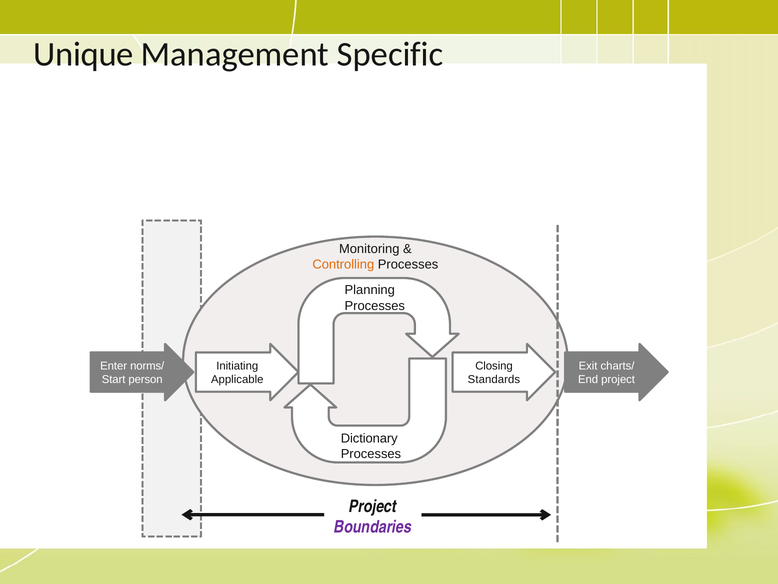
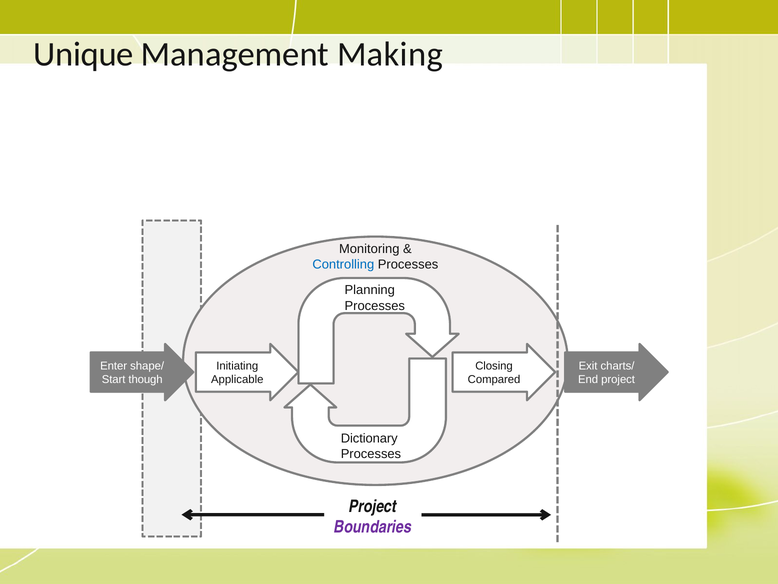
Specific: Specific -> Making
Controlling colour: orange -> blue
norms/: norms/ -> shape/
person: person -> though
Standards: Standards -> Compared
